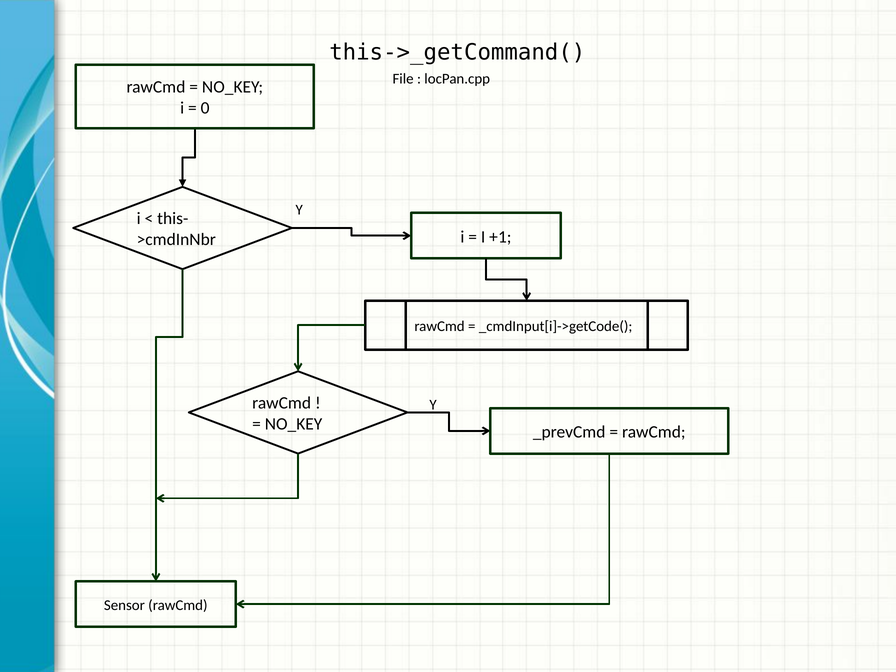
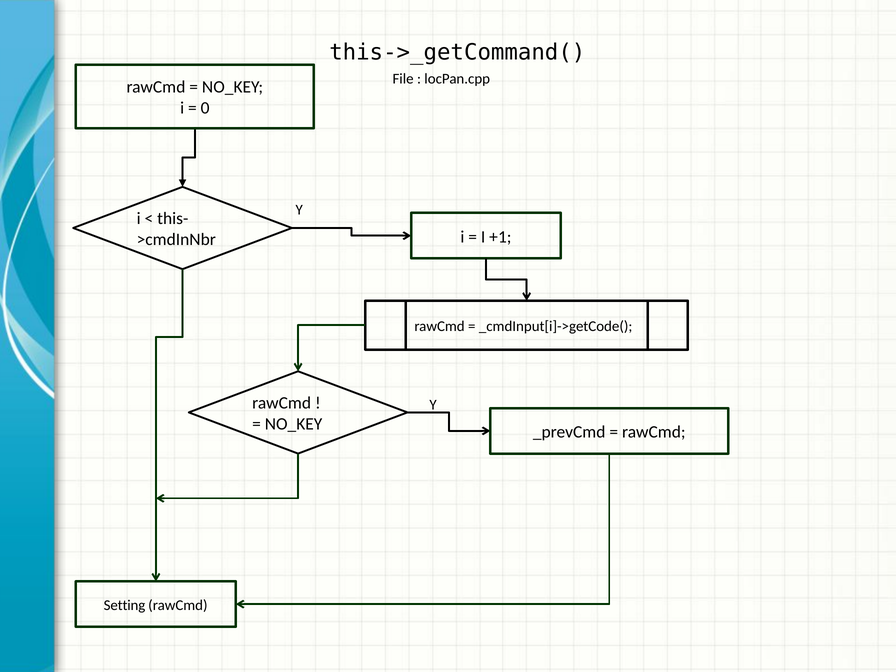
Sensor: Sensor -> Setting
